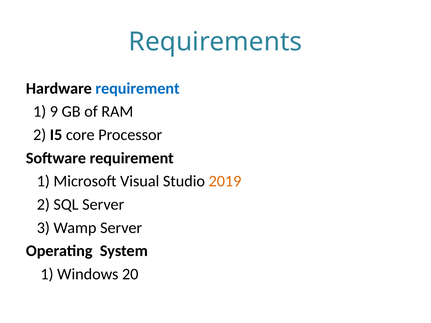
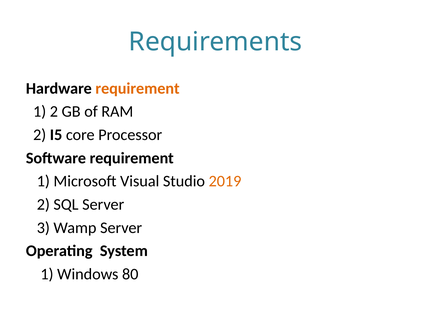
requirement at (137, 88) colour: blue -> orange
1 9: 9 -> 2
20: 20 -> 80
